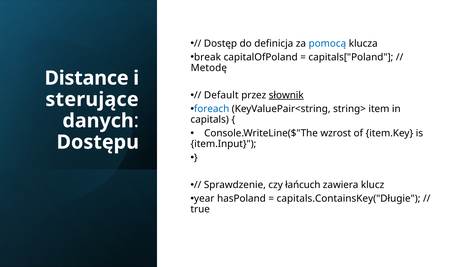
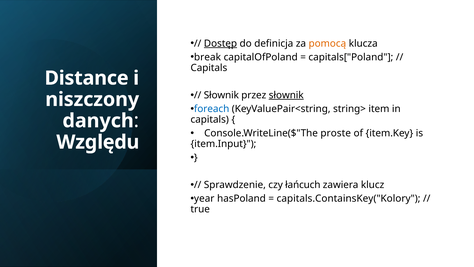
Dostęp underline: none -> present
pomocą colour: blue -> orange
Metodę at (209, 68): Metodę -> Capitals
Default at (221, 95): Default -> Słownik
sterujące: sterujące -> niszczony
wzrost: wzrost -> proste
Dostępu: Dostępu -> Względu
capitals.ContainsKey("Długie: capitals.ContainsKey("Długie -> capitals.ContainsKey("Kolory
